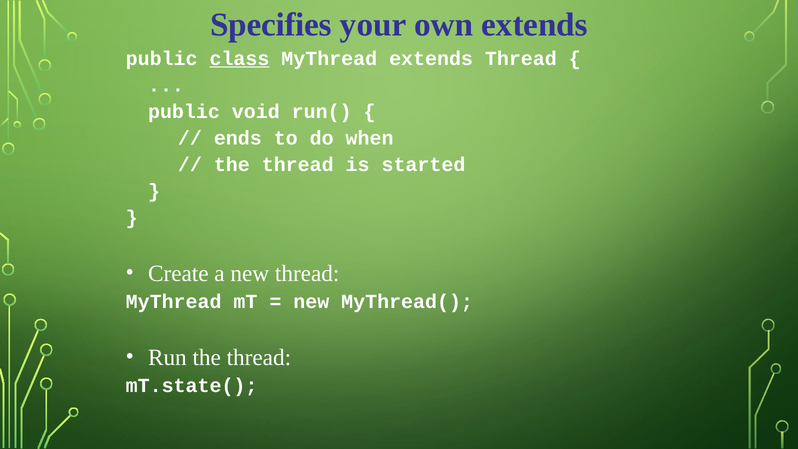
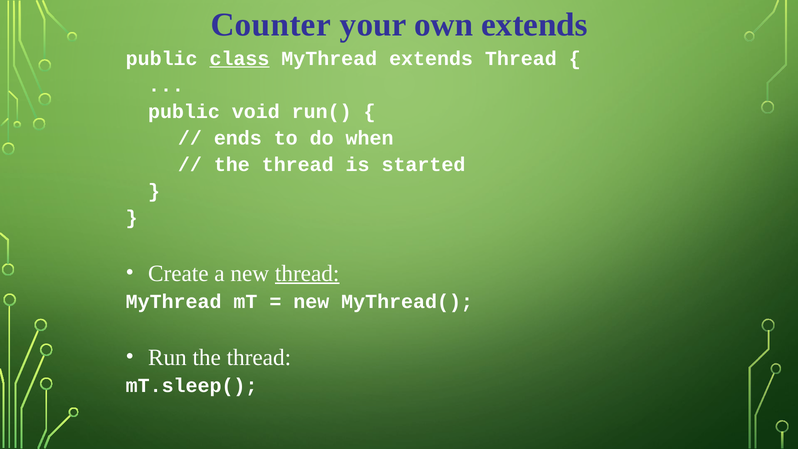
Specifies: Specifies -> Counter
thread at (307, 273) underline: none -> present
mT.state(: mT.state( -> mT.sleep(
